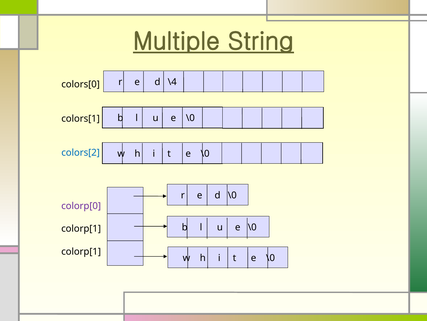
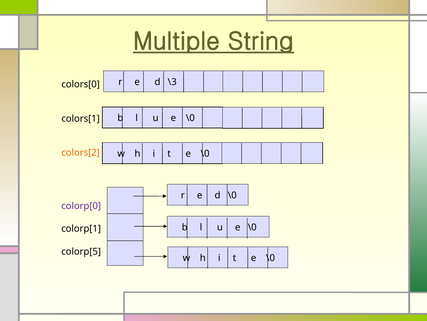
\4: \4 -> \3
colors[2 colour: blue -> orange
colorp[1 at (81, 251): colorp[1 -> colorp[5
